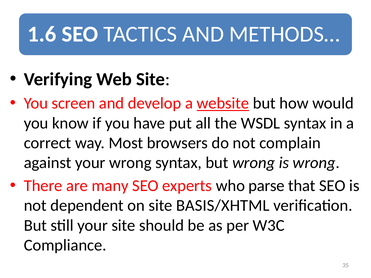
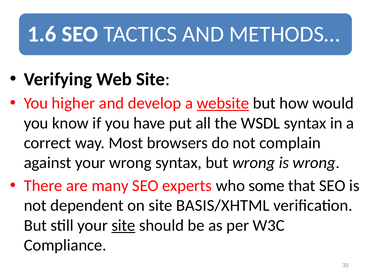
screen: screen -> higher
parse: parse -> some
site at (123, 226) underline: none -> present
